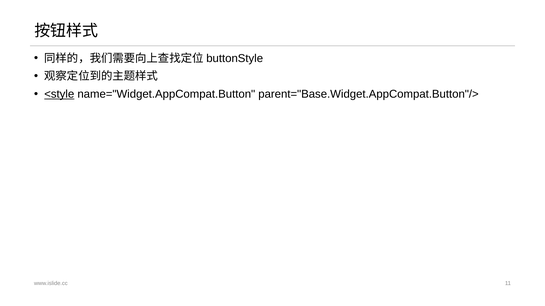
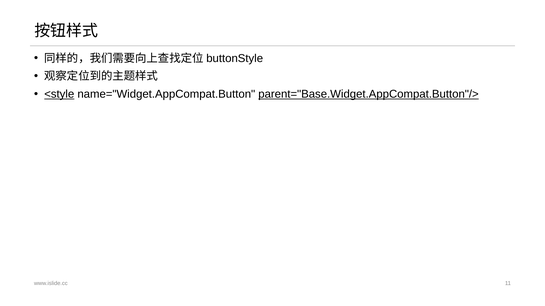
parent="Base.Widget.AppCompat.Button"/> underline: none -> present
